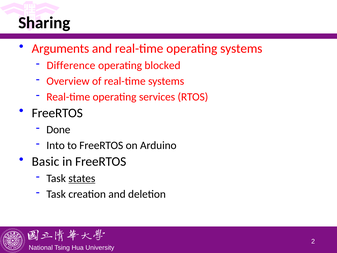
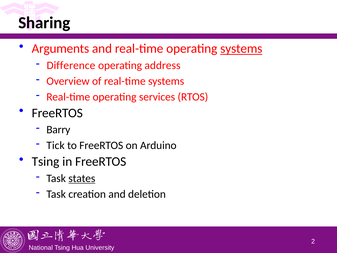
systems at (241, 49) underline: none -> present
blocked: blocked -> address
Done: Done -> Barry
Into: Into -> Tick
Basic at (45, 162): Basic -> Tsing
